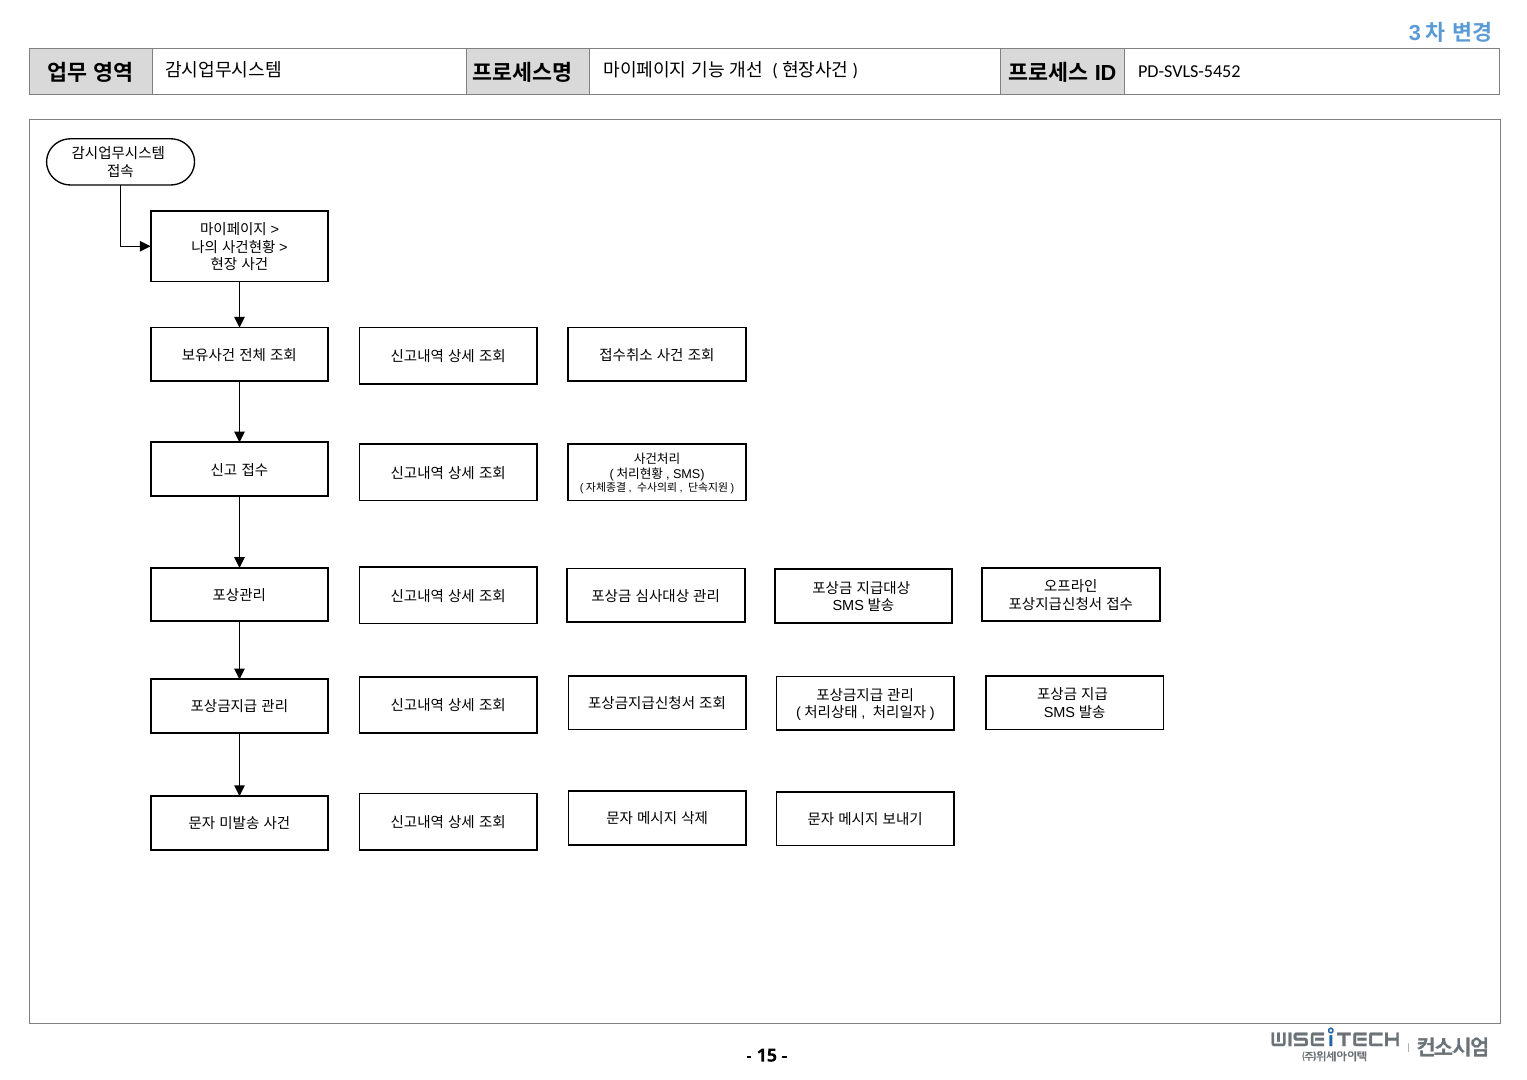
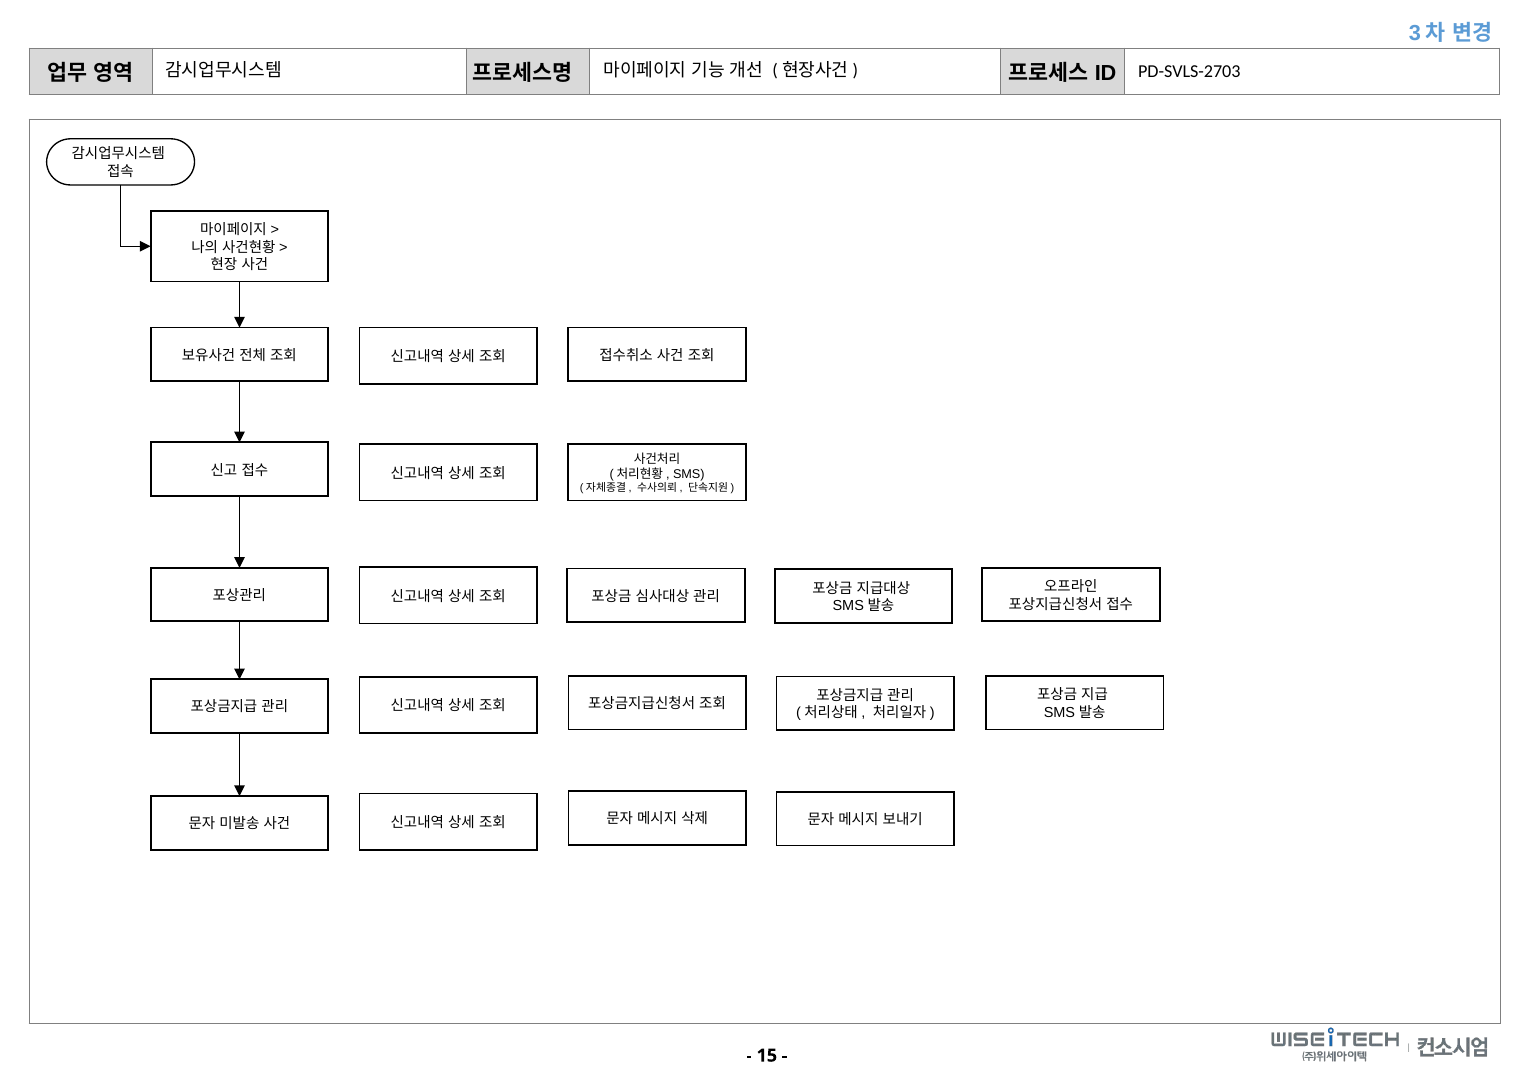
PD-SVLS-5452: PD-SVLS-5452 -> PD-SVLS-2703
